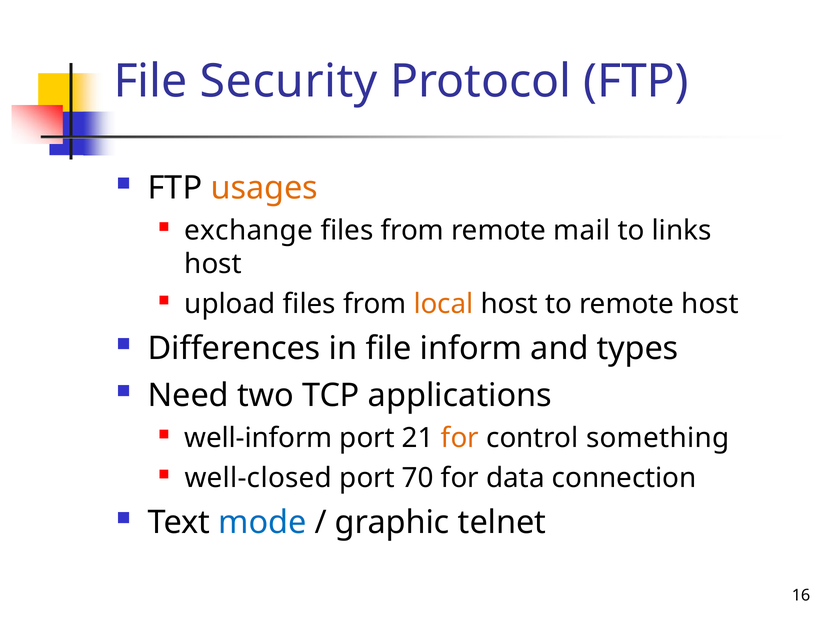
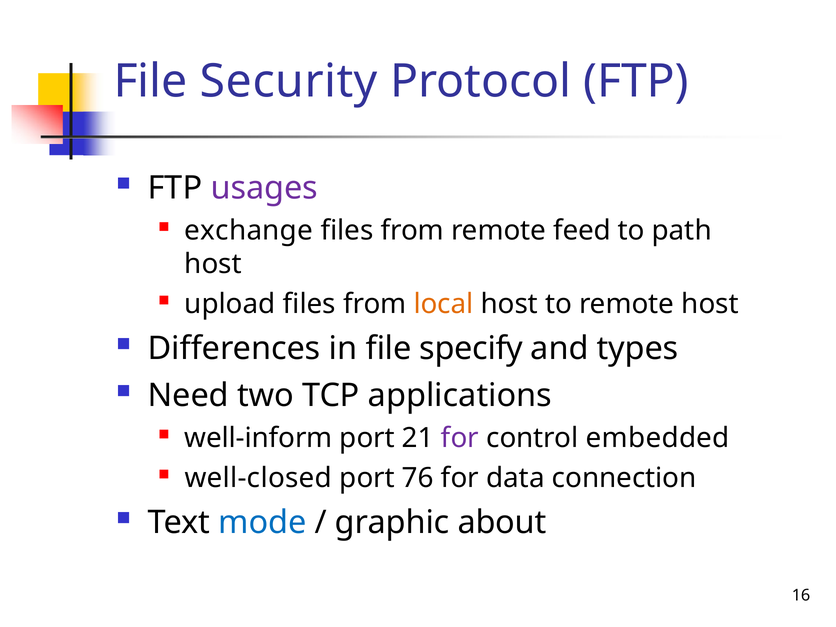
usages colour: orange -> purple
mail: mail -> feed
links: links -> path
inform: inform -> specify
for at (460, 438) colour: orange -> purple
something: something -> embedded
70: 70 -> 76
telnet: telnet -> about
